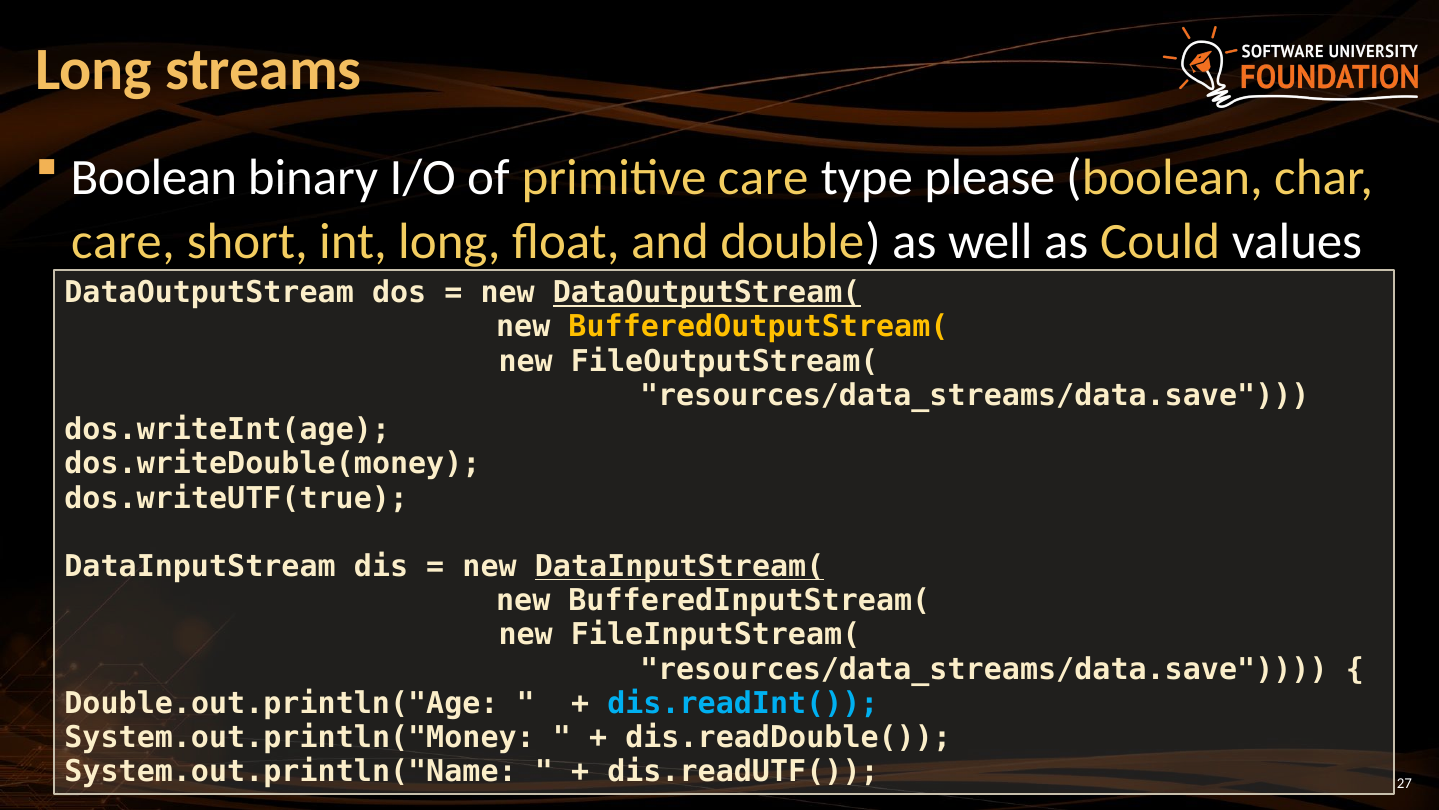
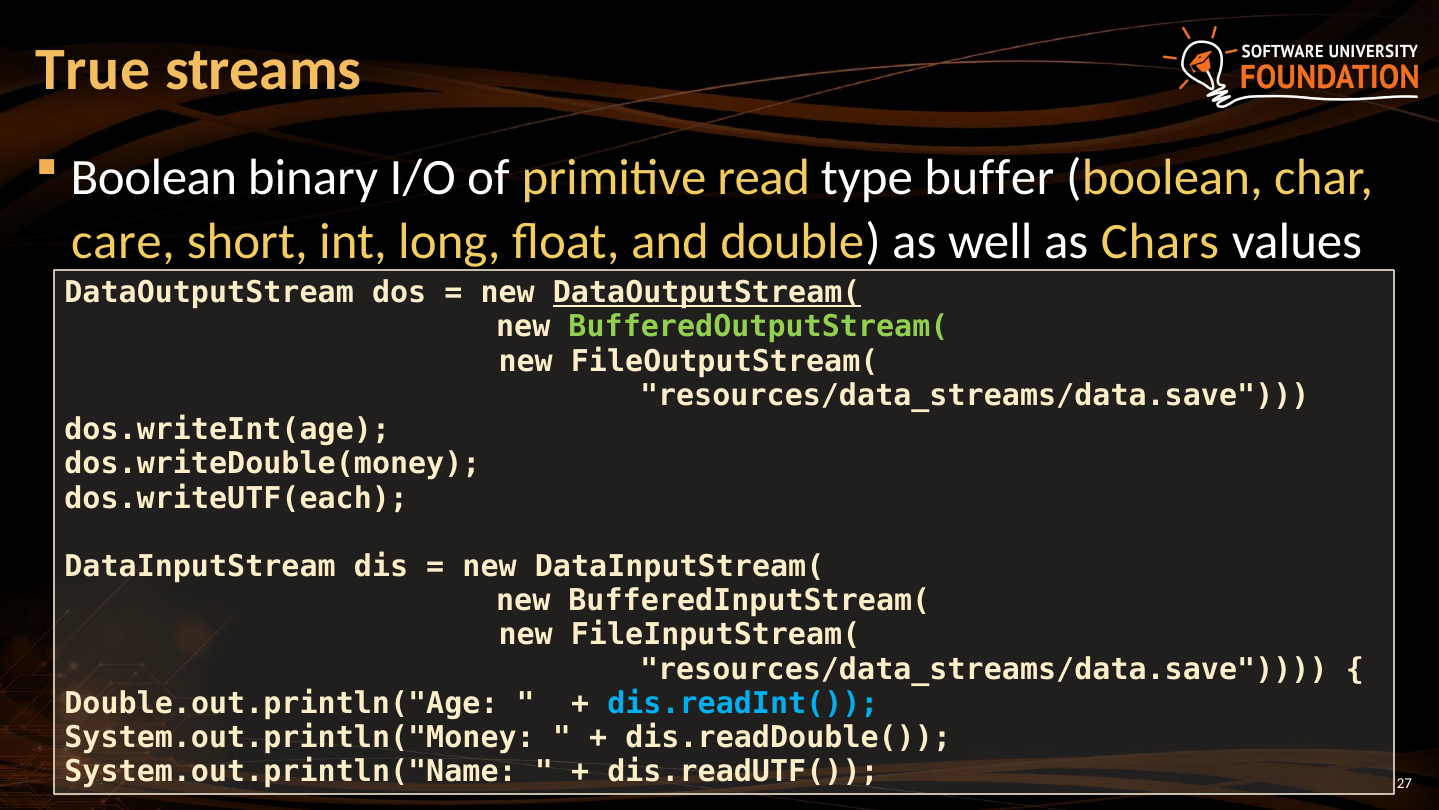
Long at (93, 70): Long -> True
primitive care: care -> read
please: please -> buffer
Could: Could -> Chars
BufferedOutputStream( colour: yellow -> light green
dos.writeUTF(true: dos.writeUTF(true -> dos.writeUTF(each
DataInputStream( underline: present -> none
